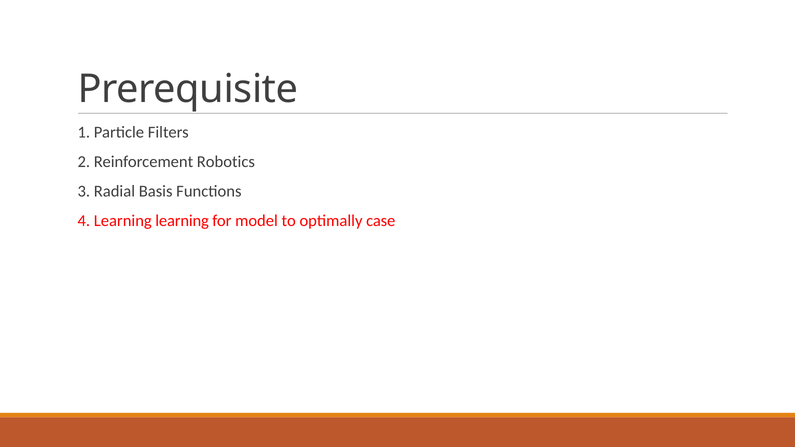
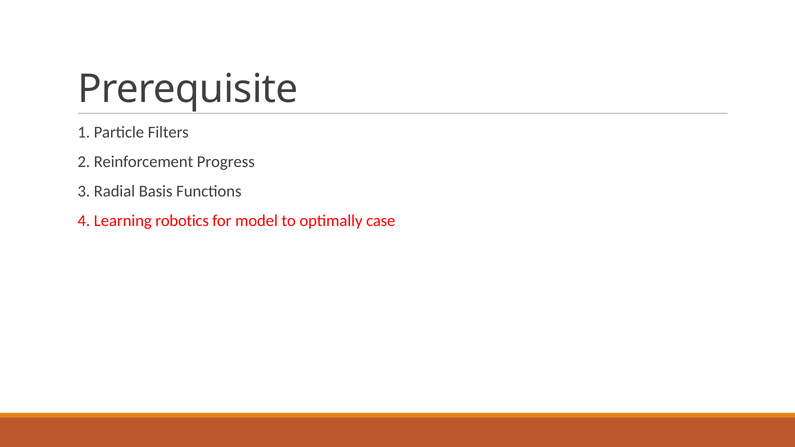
Robotics: Robotics -> Progress
Learning learning: learning -> robotics
